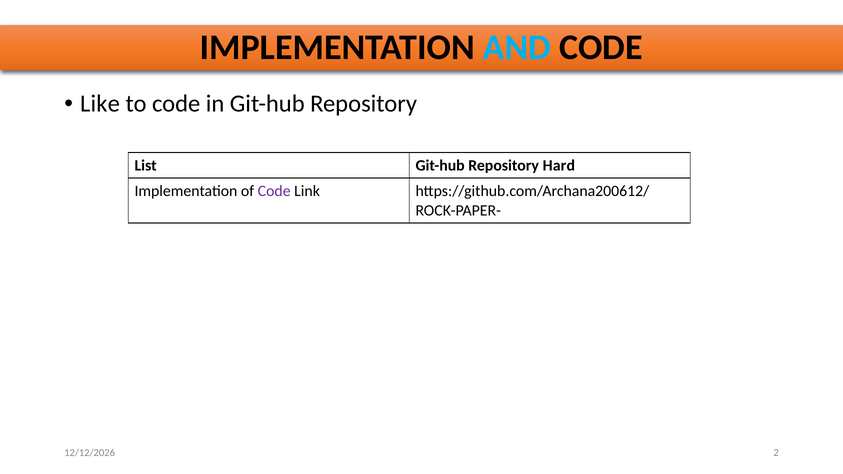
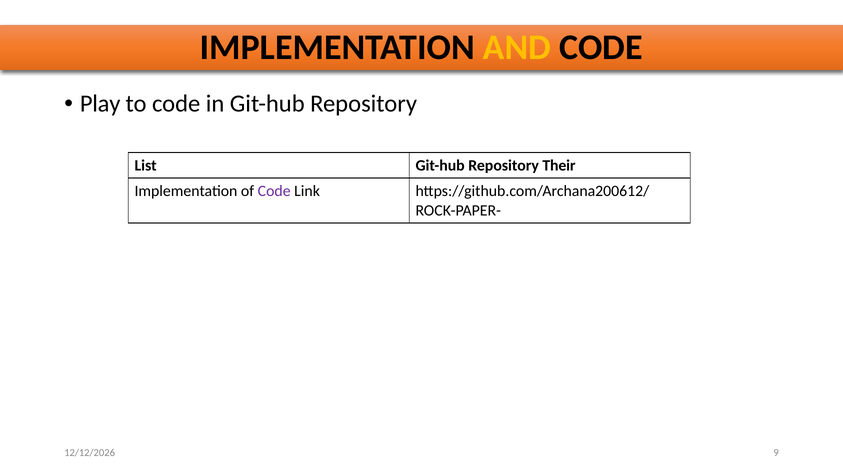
AND colour: light blue -> yellow
Like: Like -> Play
Hard: Hard -> Their
2: 2 -> 9
